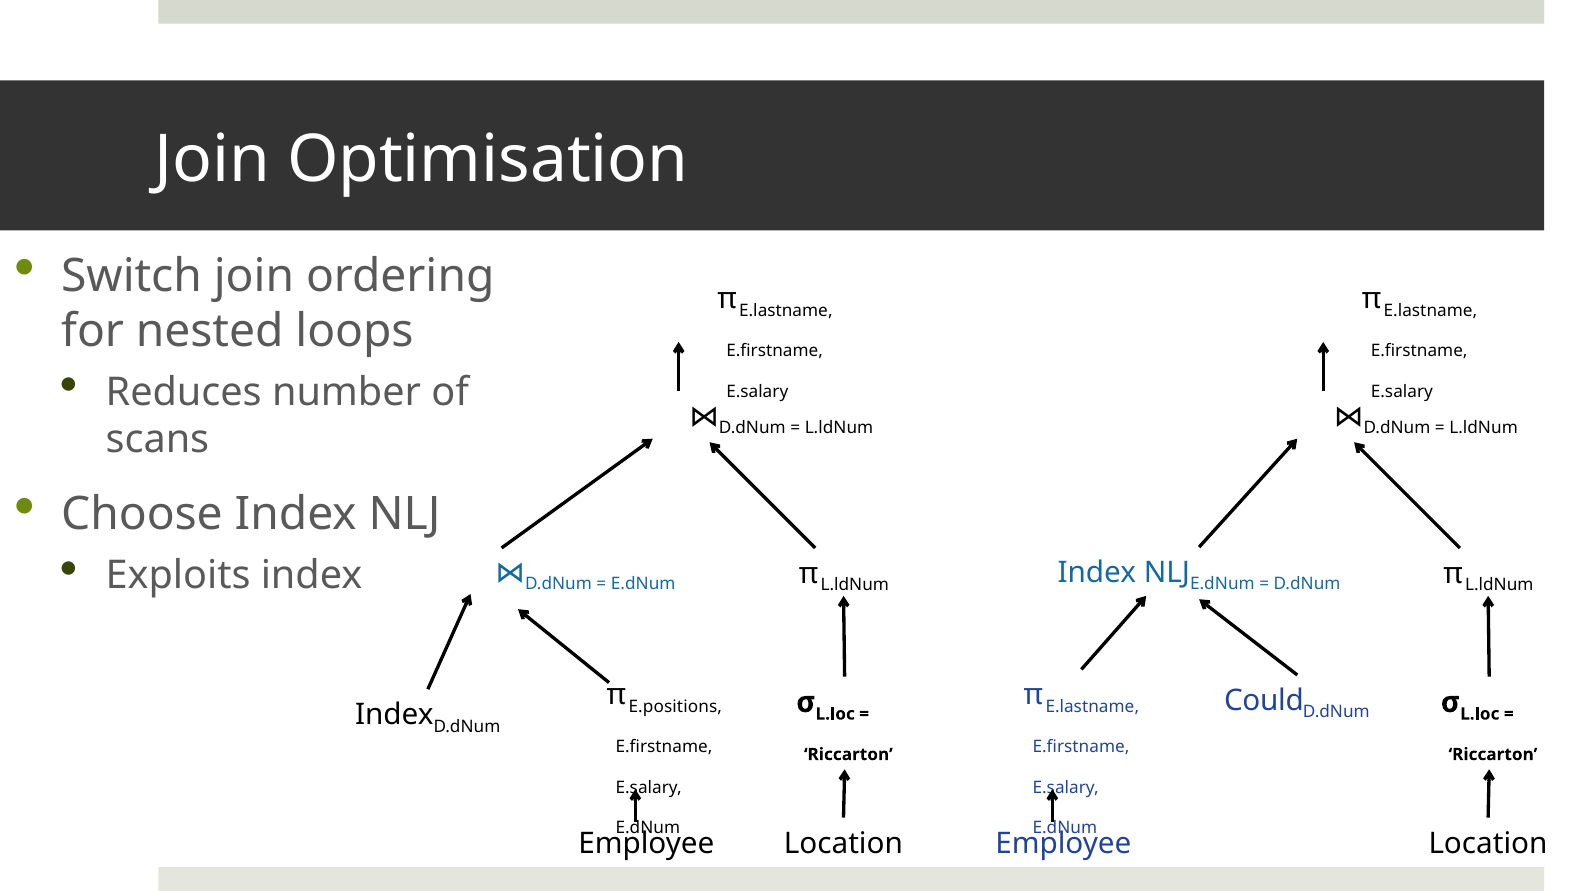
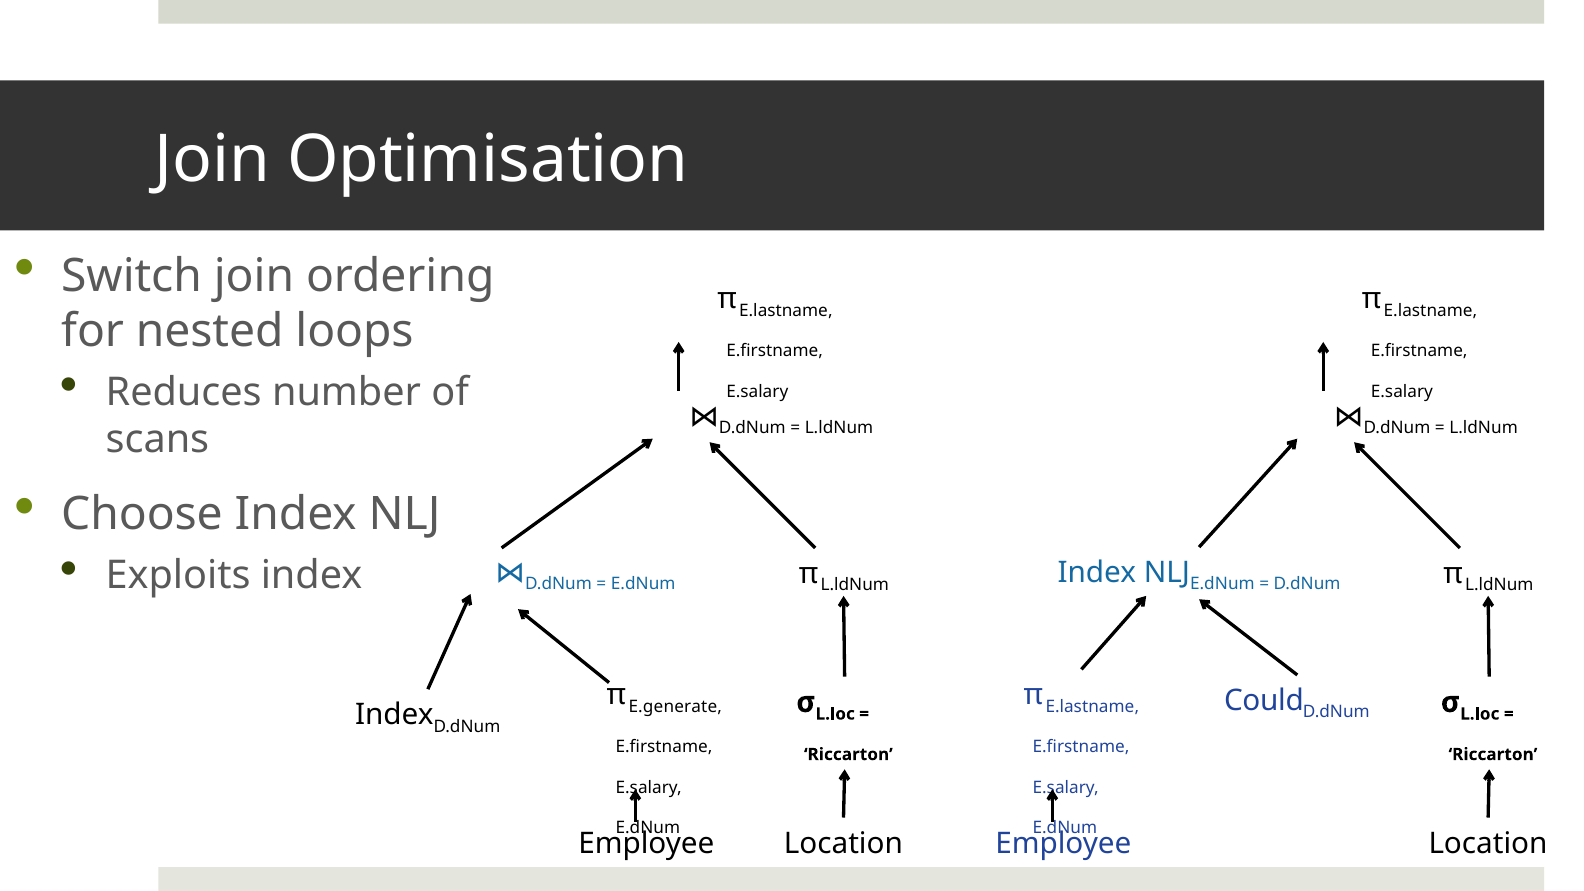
E.positions: E.positions -> E.generate
